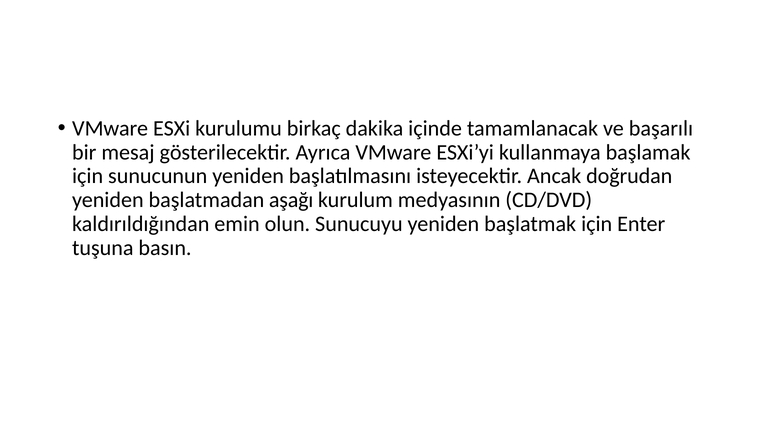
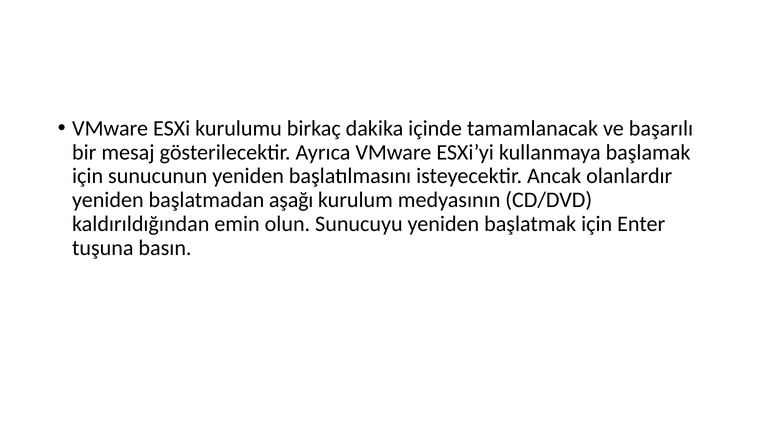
doğrudan: doğrudan -> olanlardır
